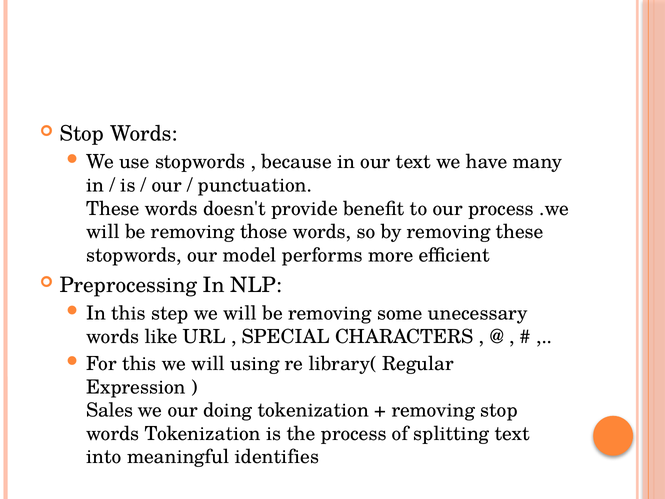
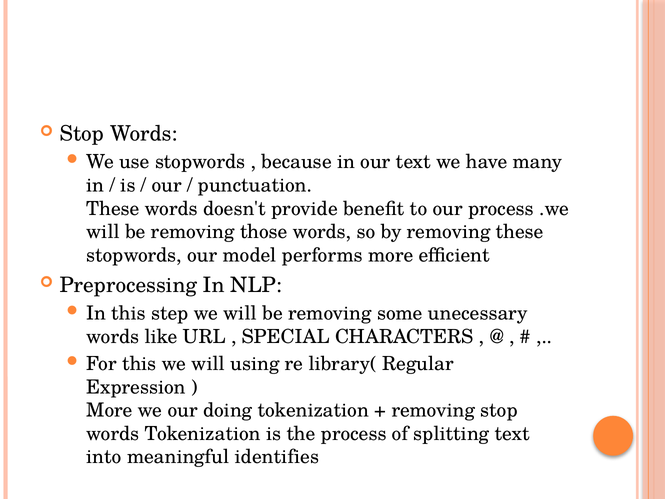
Sales at (110, 410): Sales -> More
